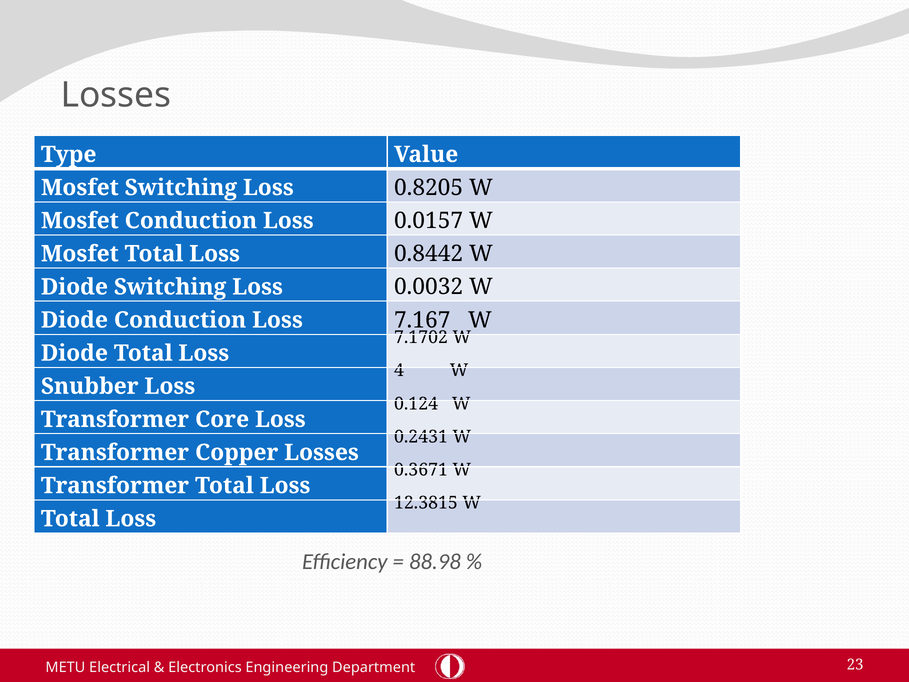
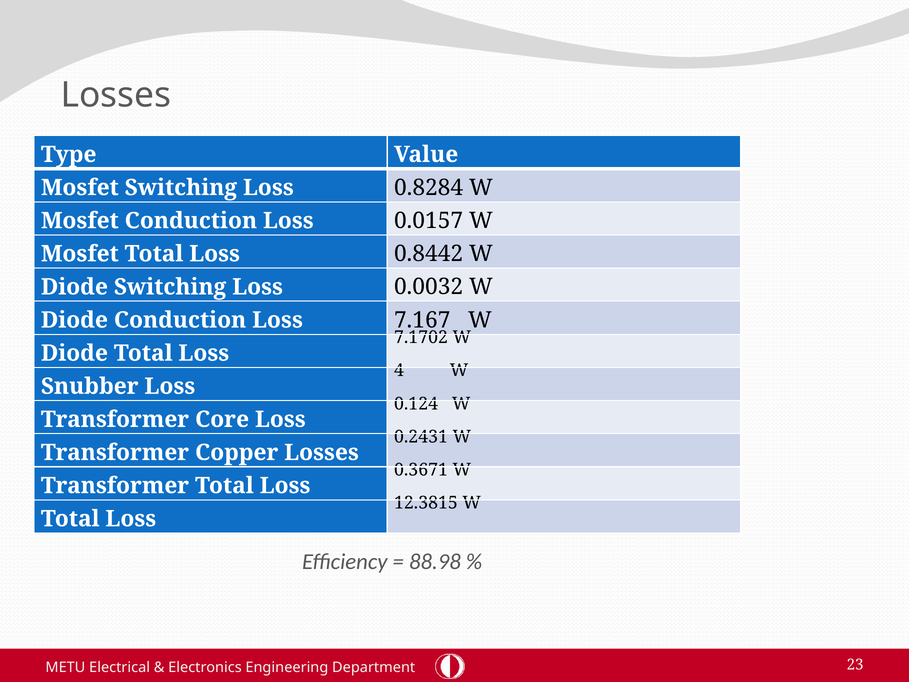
0.8205: 0.8205 -> 0.8284
